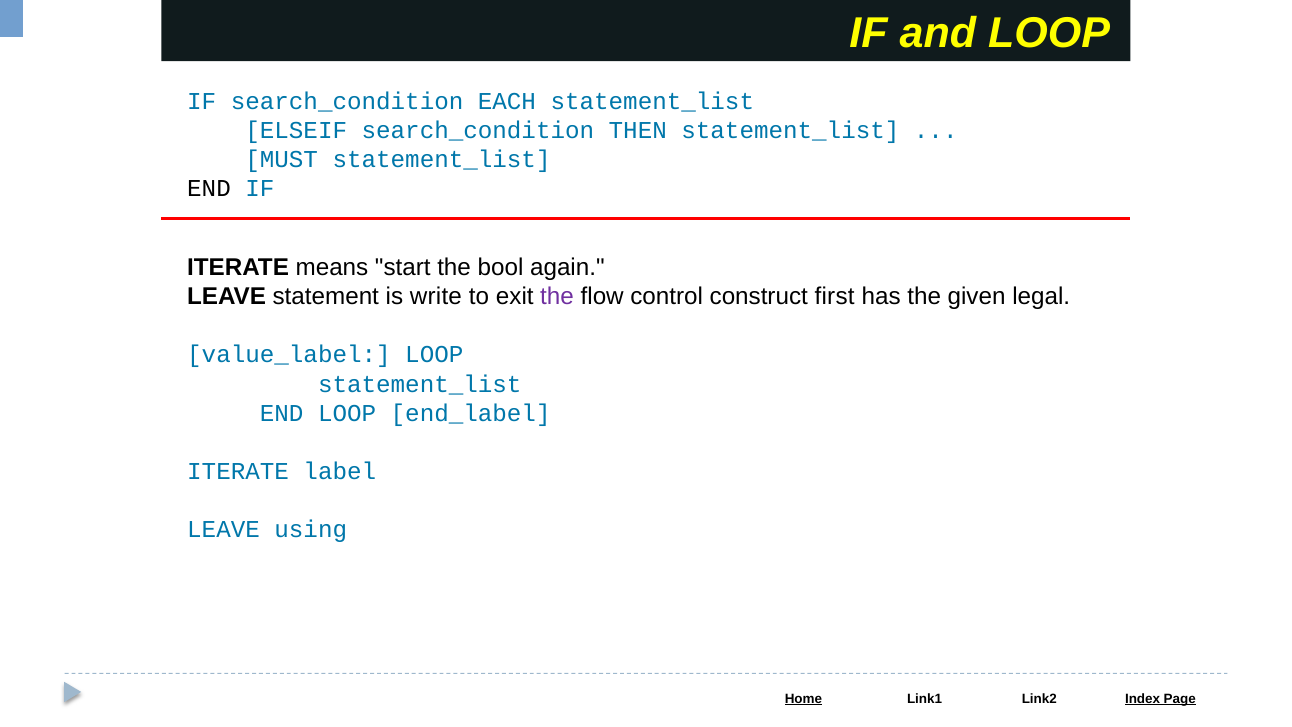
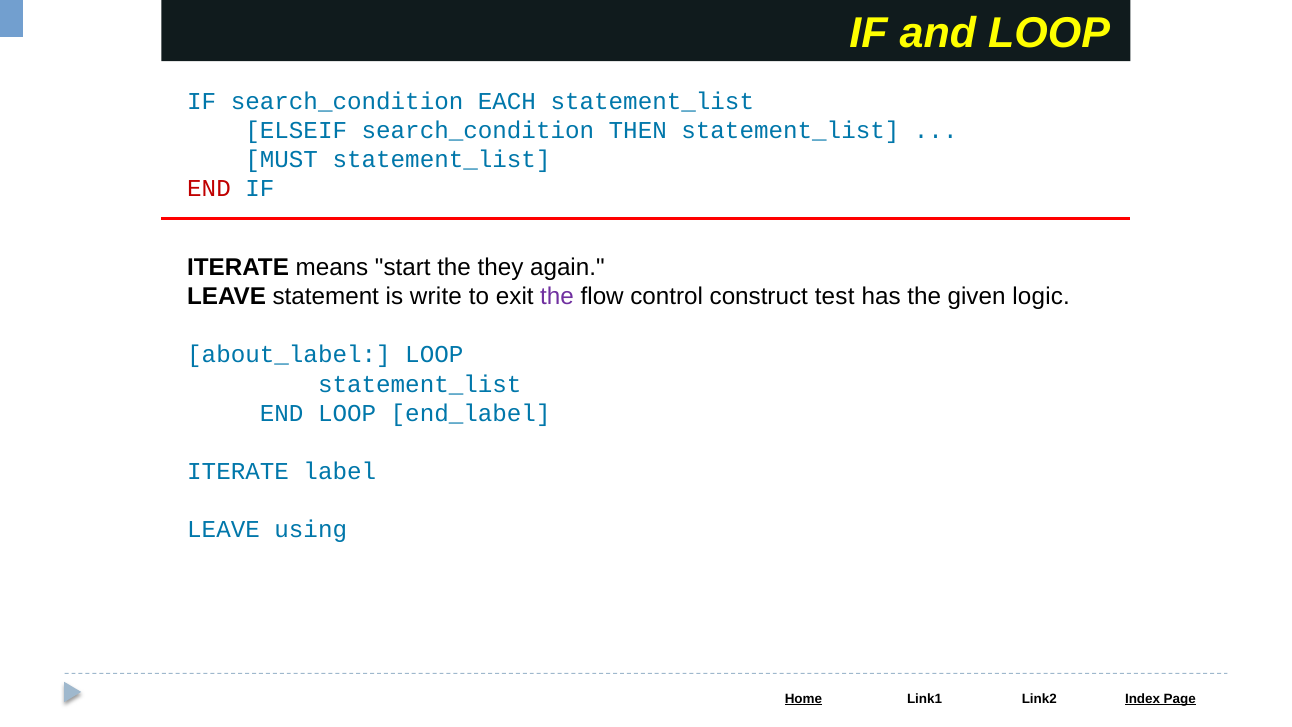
END at (209, 189) colour: black -> red
bool: bool -> they
first: first -> test
legal: legal -> logic
value_label: value_label -> about_label
